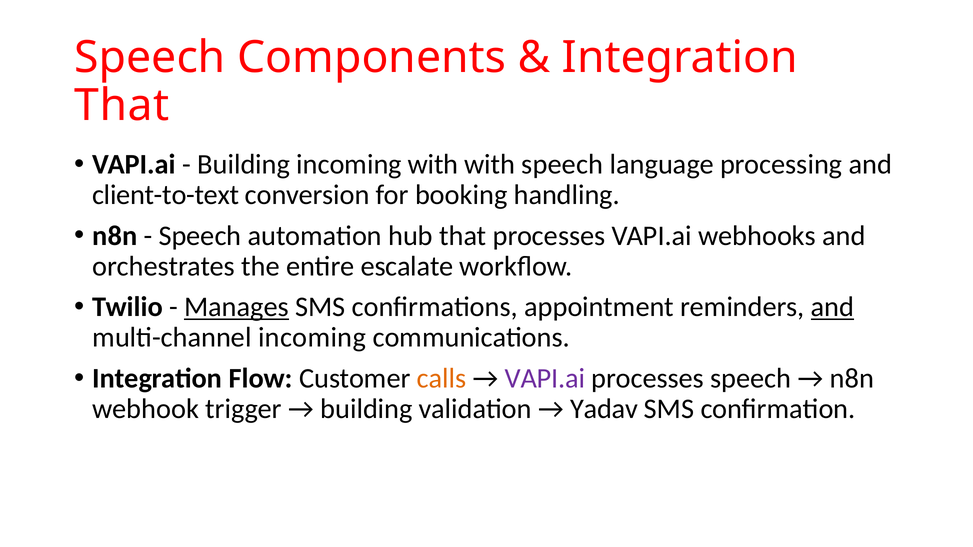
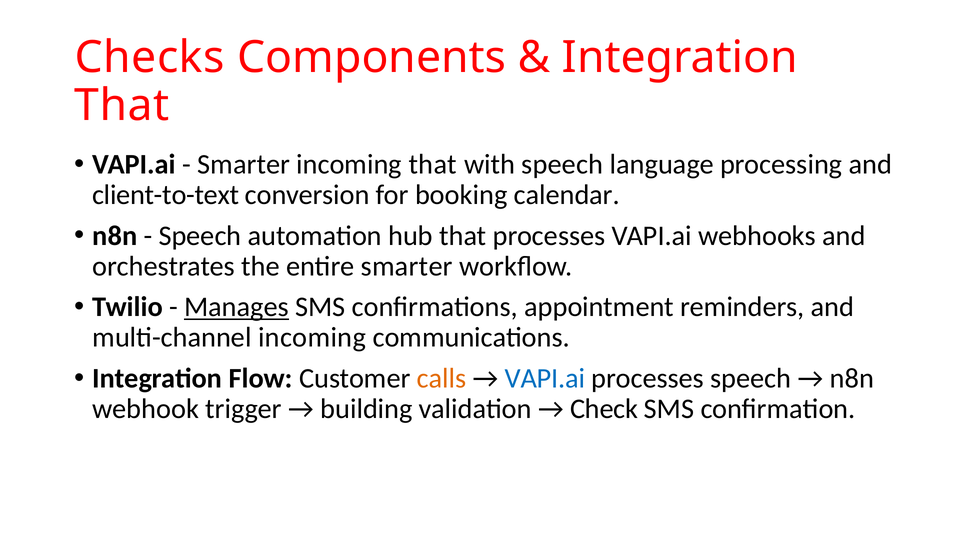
Speech at (150, 58): Speech -> Checks
Building at (244, 164): Building -> Smarter
incoming with: with -> that
handling: handling -> calendar
entire escalate: escalate -> smarter
and at (832, 307) underline: present -> none
VAPI.ai at (545, 378) colour: purple -> blue
Yadav: Yadav -> Check
